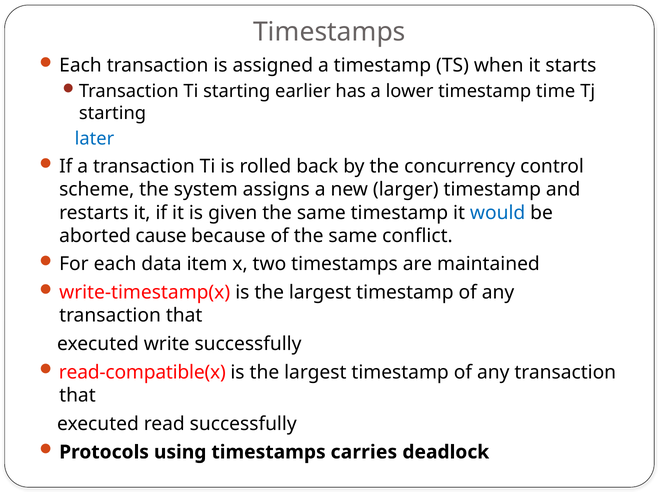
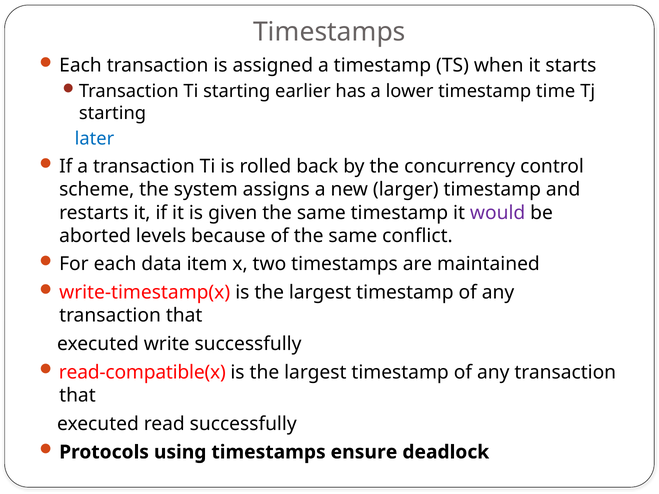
would colour: blue -> purple
cause: cause -> levels
carries: carries -> ensure
